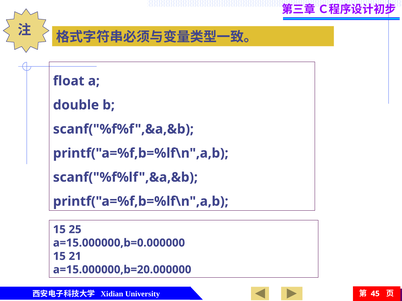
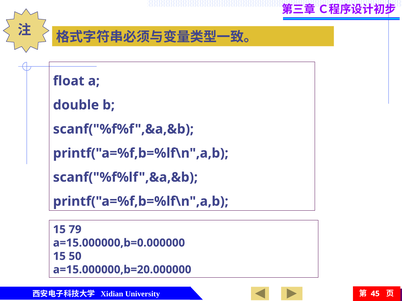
25: 25 -> 79
21: 21 -> 50
